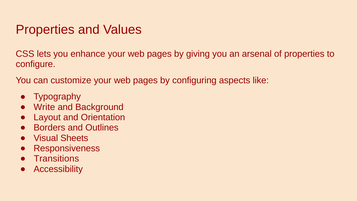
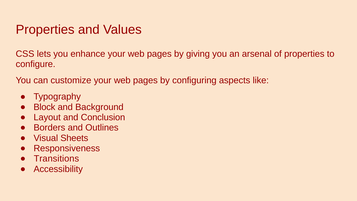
Write: Write -> Block
Orientation: Orientation -> Conclusion
